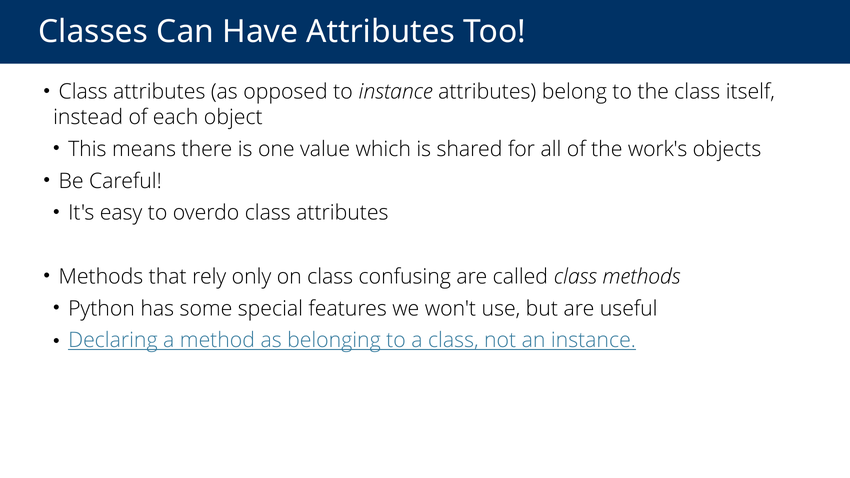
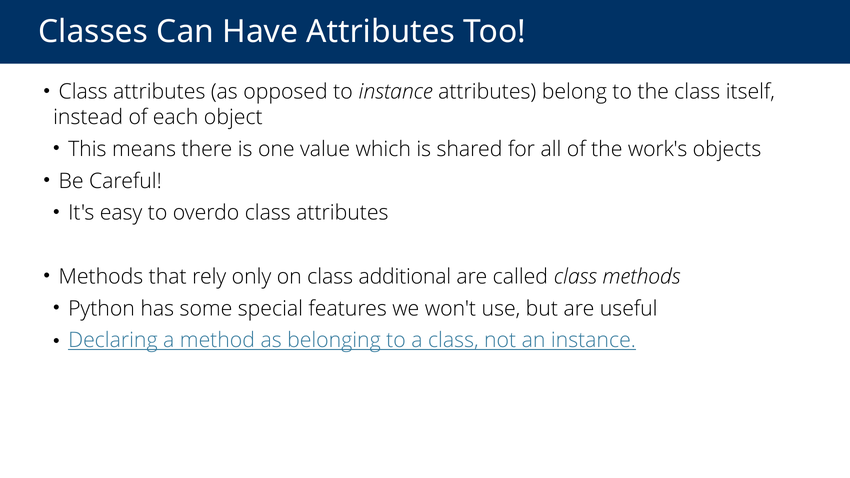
confusing: confusing -> additional
